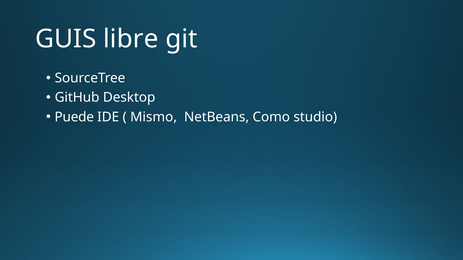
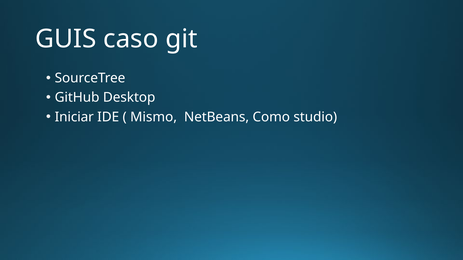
libre: libre -> caso
Puede: Puede -> Iniciar
